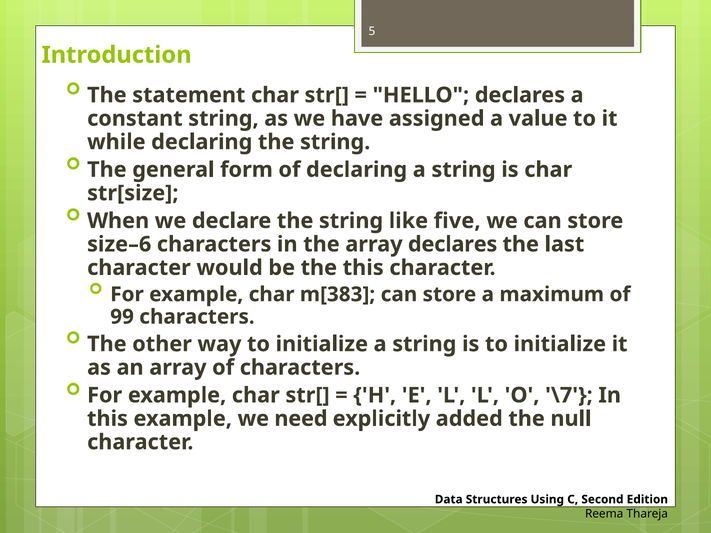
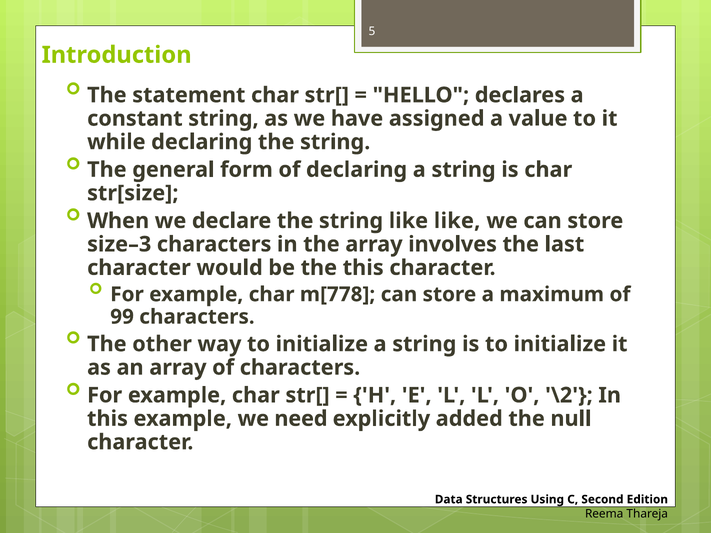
like five: five -> like
size–6: size–6 -> size–3
array declares: declares -> involves
m[383: m[383 -> m[778
\7: \7 -> \2
